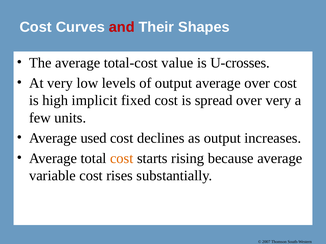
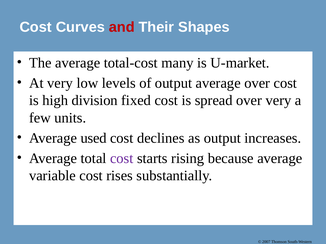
value: value -> many
U-crosses: U-crosses -> U-market
implicit: implicit -> division
cost at (122, 159) colour: orange -> purple
